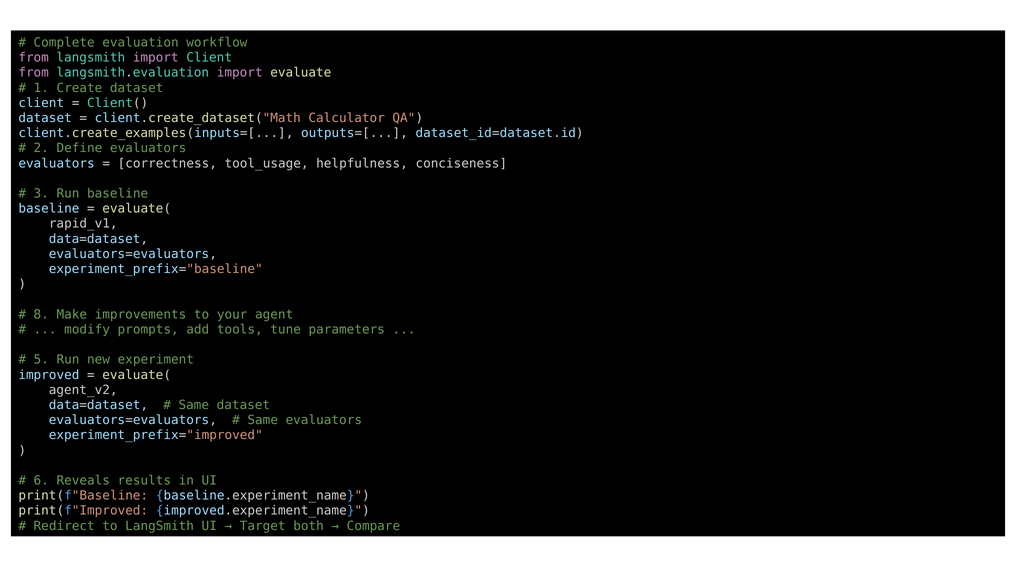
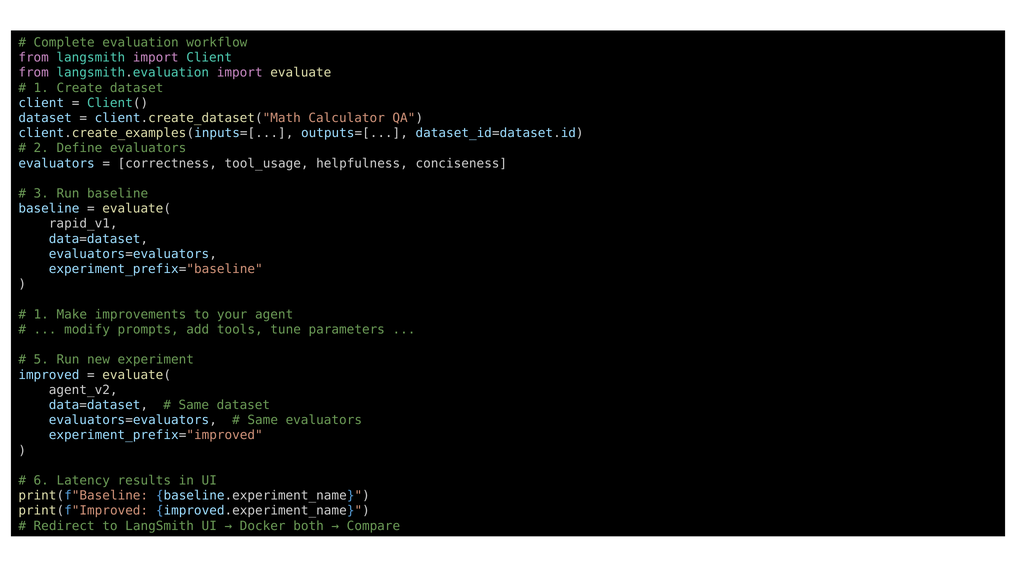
8 at (41, 314): 8 -> 1
Reveals: Reveals -> Latency
Target: Target -> Docker
